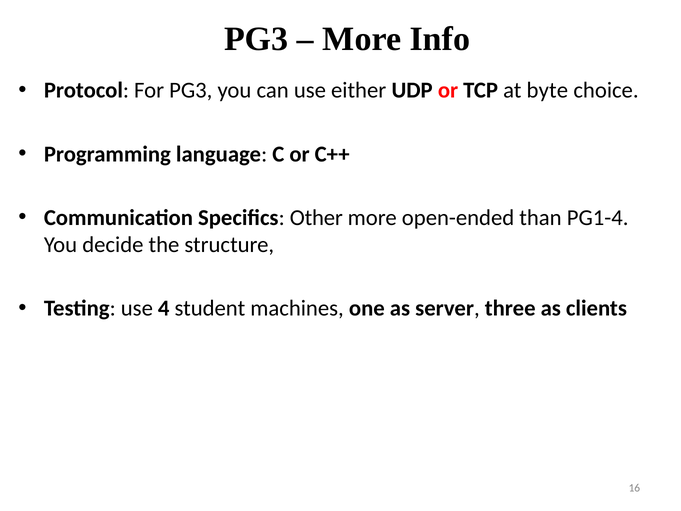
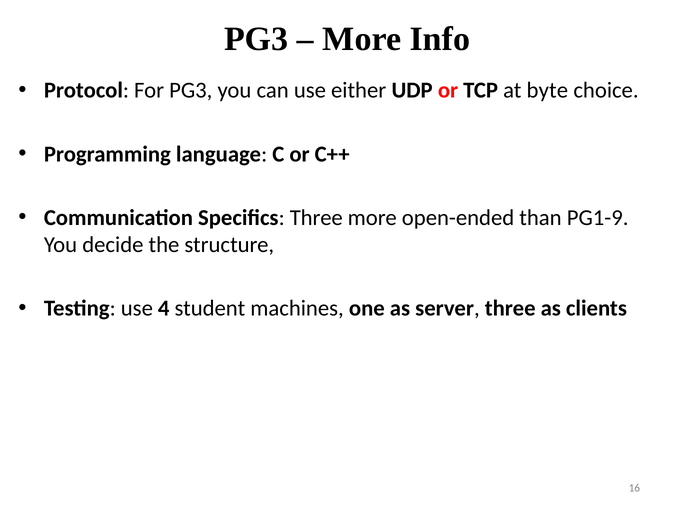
Specifics Other: Other -> Three
PG1-4: PG1-4 -> PG1-9
